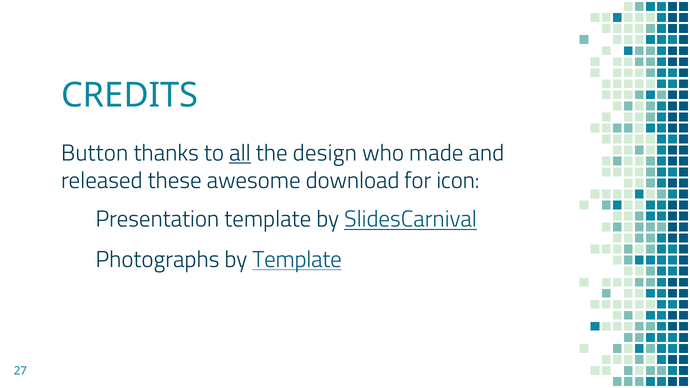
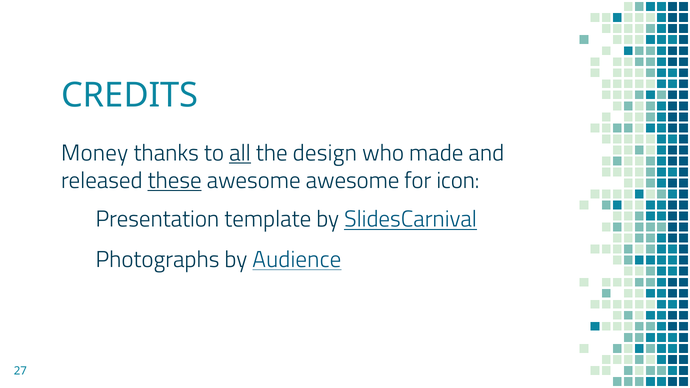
Button: Button -> Money
these underline: none -> present
awesome download: download -> awesome
by Template: Template -> Audience
